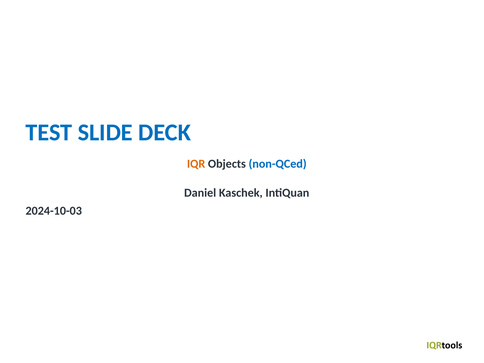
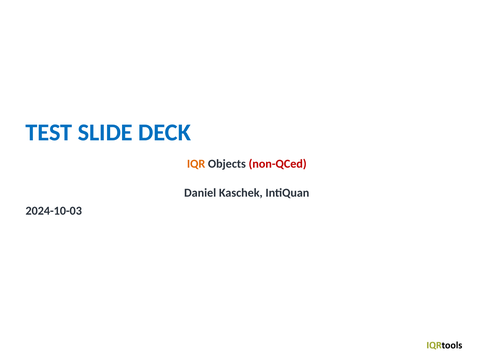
non-QCed colour: blue -> red
